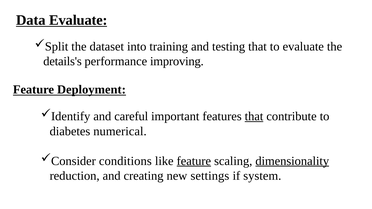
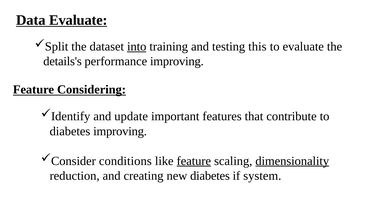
into underline: none -> present
testing that: that -> this
Deployment: Deployment -> Considering
careful: careful -> update
that at (254, 116) underline: present -> none
diabetes numerical: numerical -> improving
new settings: settings -> diabetes
